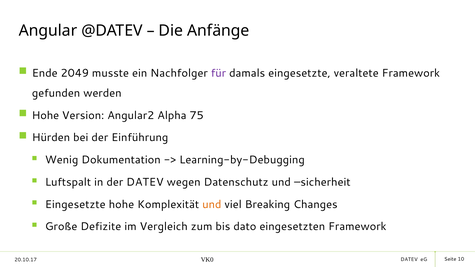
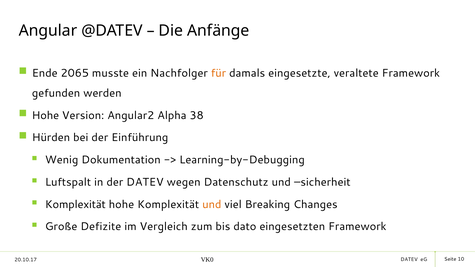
2049: 2049 -> 2065
für colour: purple -> orange
75: 75 -> 38
Eingesetzte at (75, 204): Eingesetzte -> Komplexität
